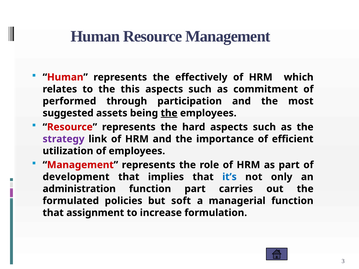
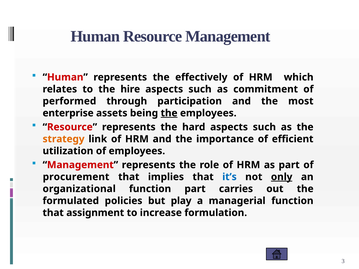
this: this -> hire
suggested: suggested -> enterprise
strategy colour: purple -> orange
development: development -> procurement
only underline: none -> present
administration: administration -> organizational
soft: soft -> play
